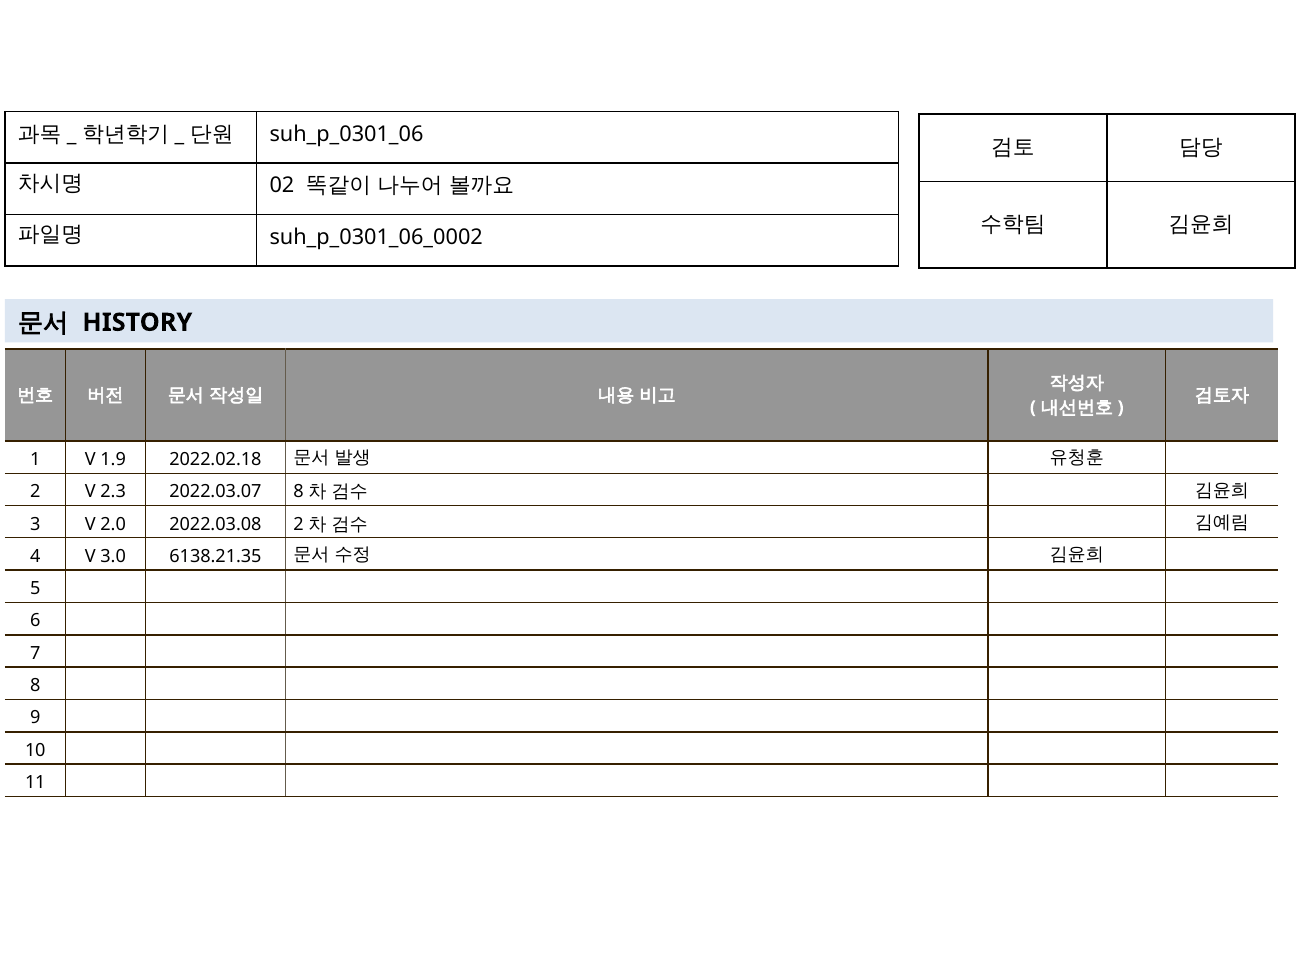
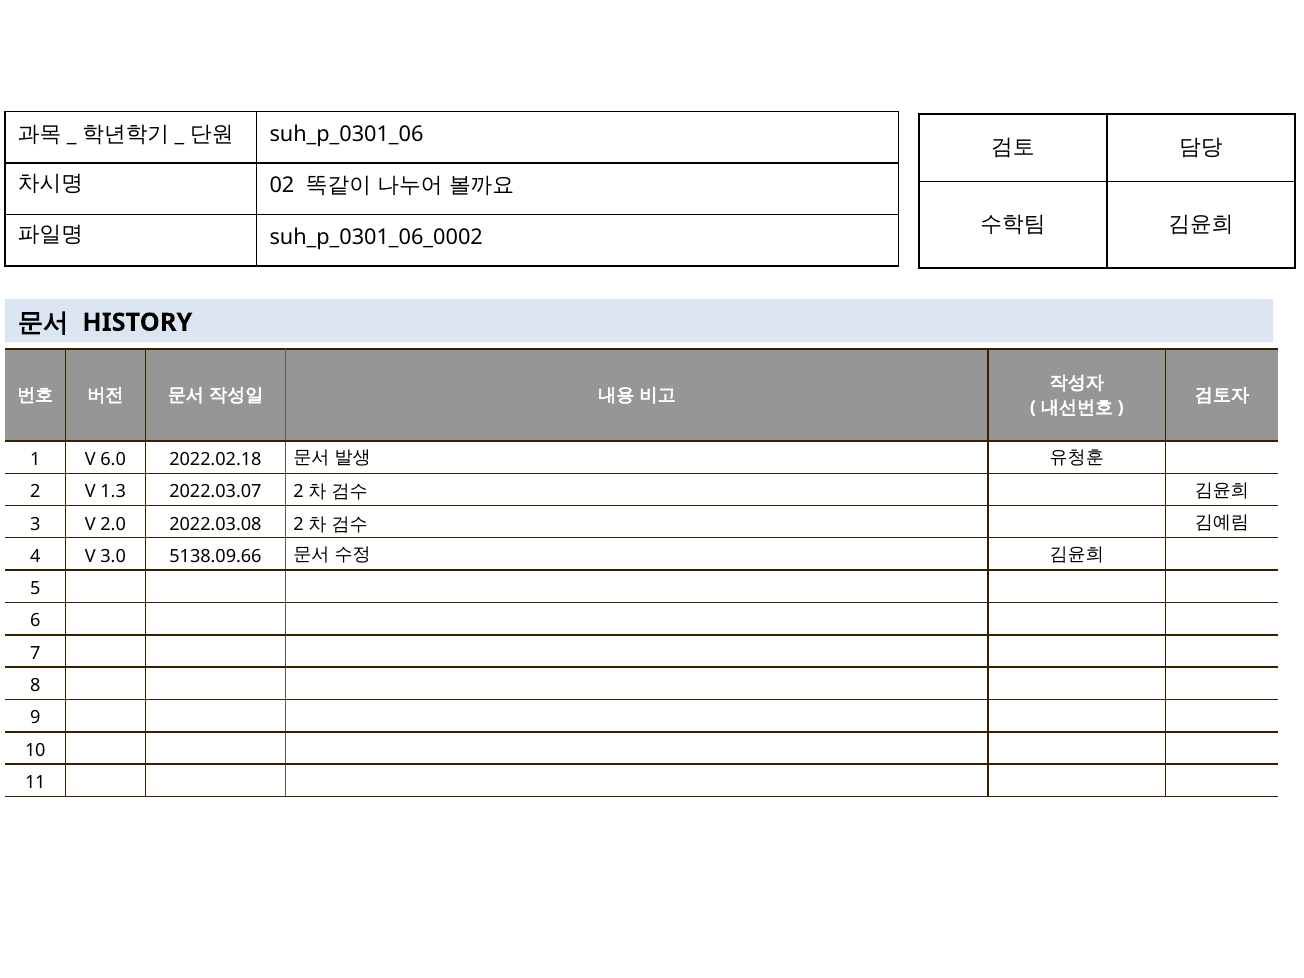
1.9: 1.9 -> 6.0
2.3: 2.3 -> 1.3
2022.03.07 8: 8 -> 2
6138.21.35: 6138.21.35 -> 5138.09.66
